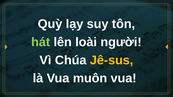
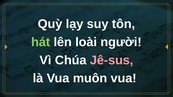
Jê-sus colour: yellow -> pink
